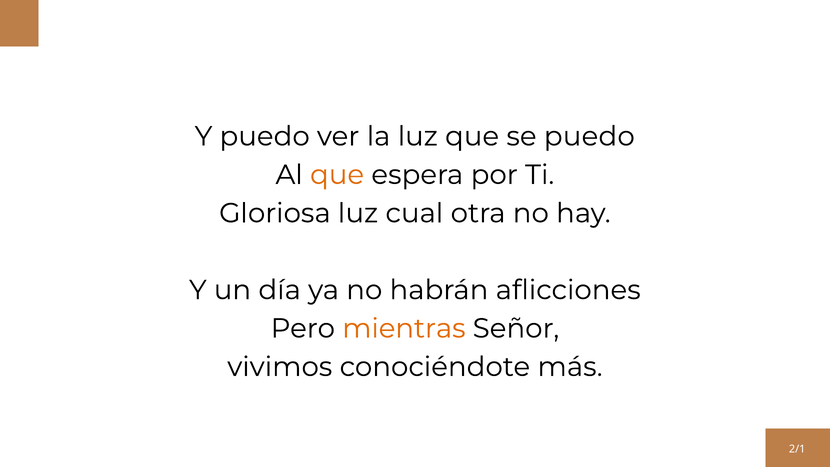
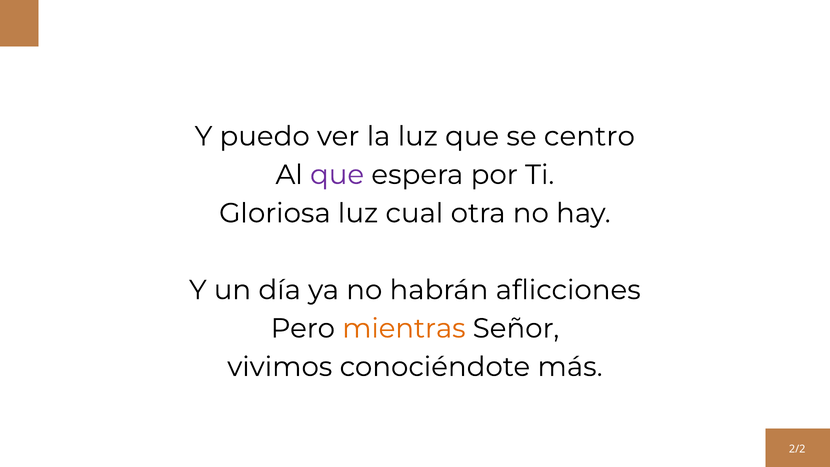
se puedo: puedo -> centro
que at (337, 175) colour: orange -> purple
2/1: 2/1 -> 2/2
